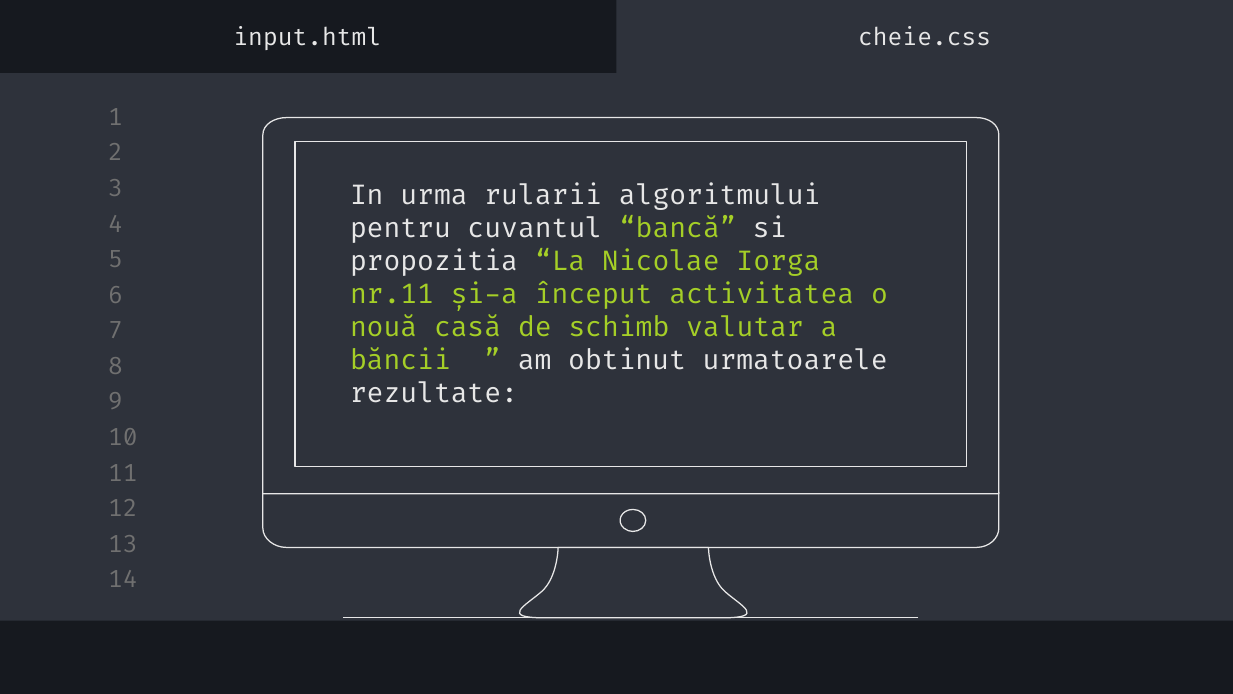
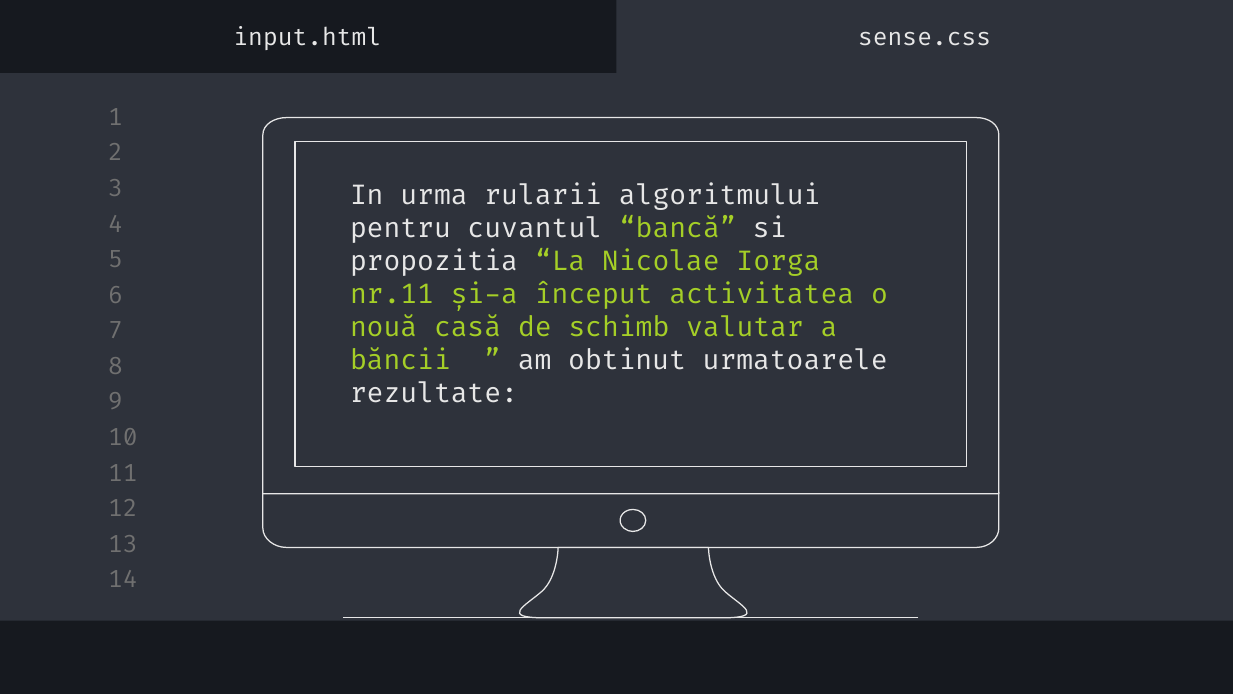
cheie.css: cheie.css -> sense.css
